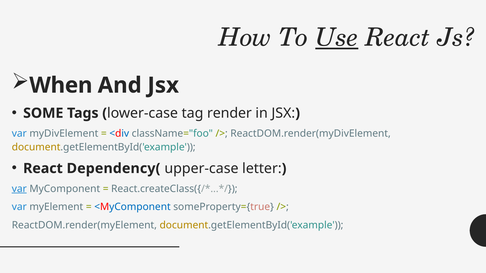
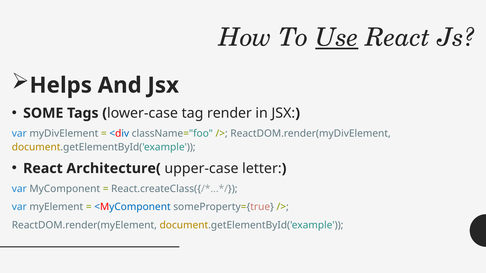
When: When -> Helps
Dependency(: Dependency( -> Architecture(
var at (19, 189) underline: present -> none
